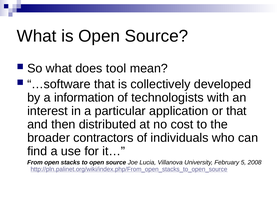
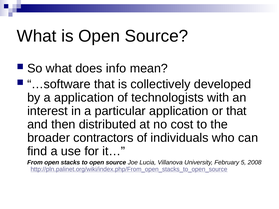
tool: tool -> info
a information: information -> application
